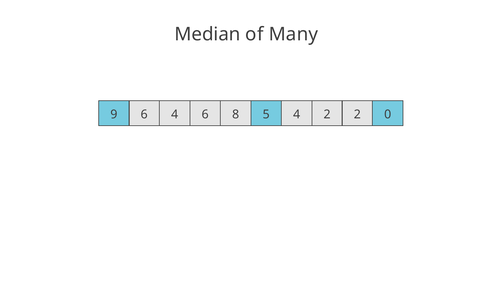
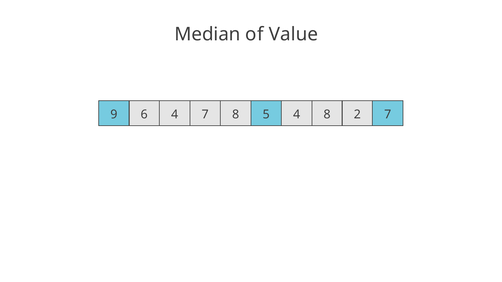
Many: Many -> Value
4 6: 6 -> 7
4 2: 2 -> 8
2 0: 0 -> 7
